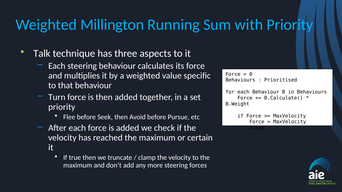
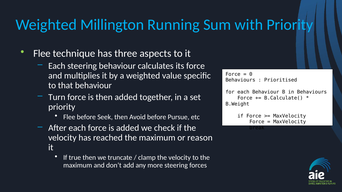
Talk at (42, 54): Talk -> Flee
certain: certain -> reason
